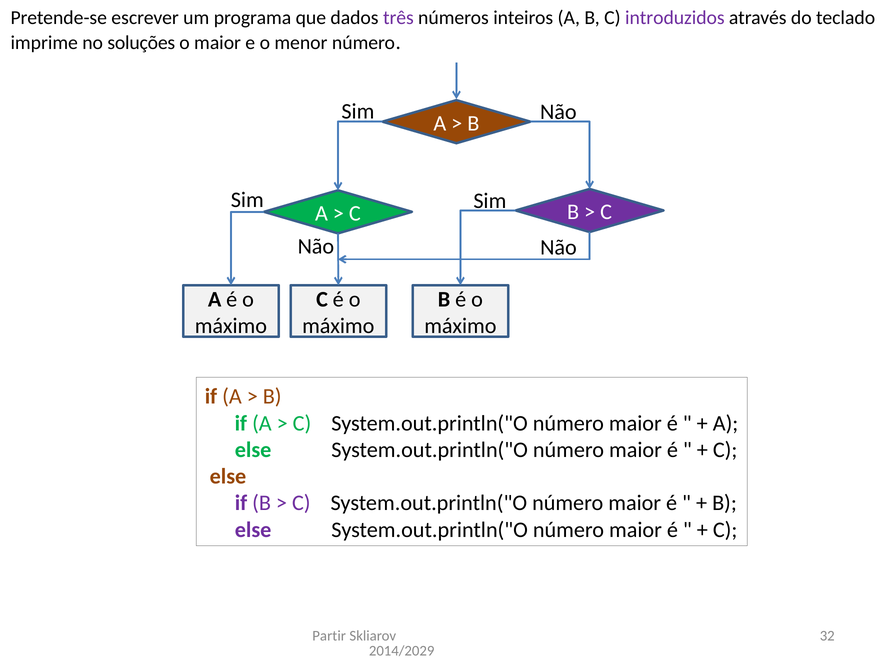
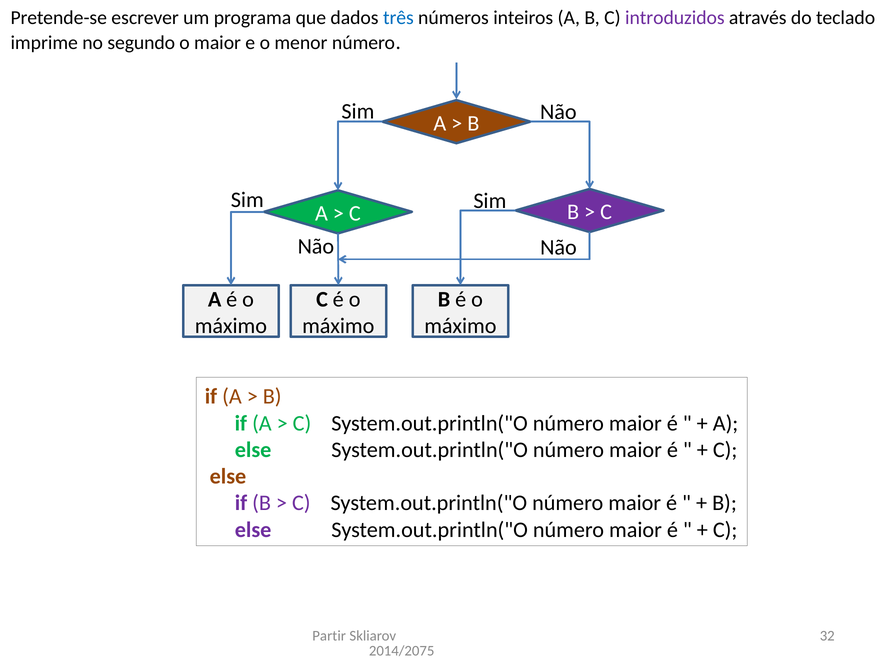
três colour: purple -> blue
soluções: soluções -> segundo
2014/2029: 2014/2029 -> 2014/2075
